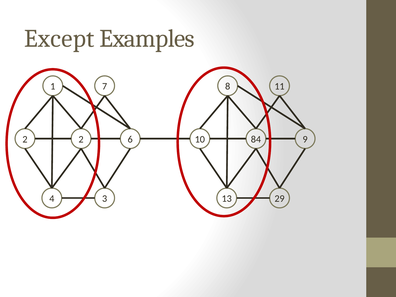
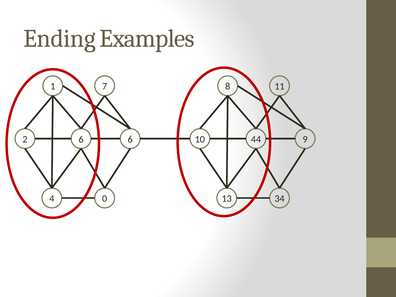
Except: Except -> Ending
2 2: 2 -> 6
84: 84 -> 44
3: 3 -> 0
29: 29 -> 34
